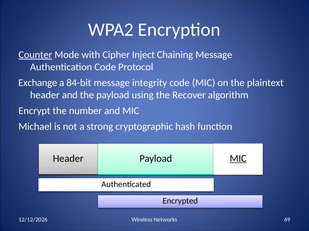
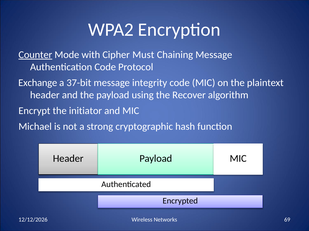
Inject: Inject -> Must
84-bit: 84-bit -> 37-bit
number: number -> initiator
MIC at (238, 159) underline: present -> none
